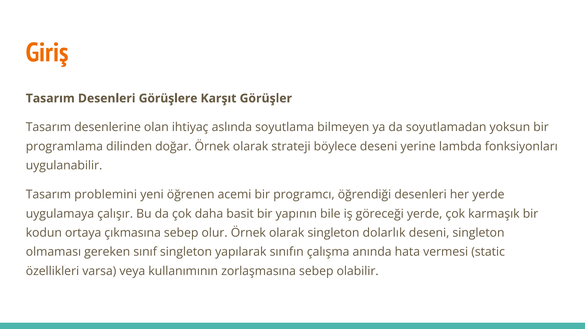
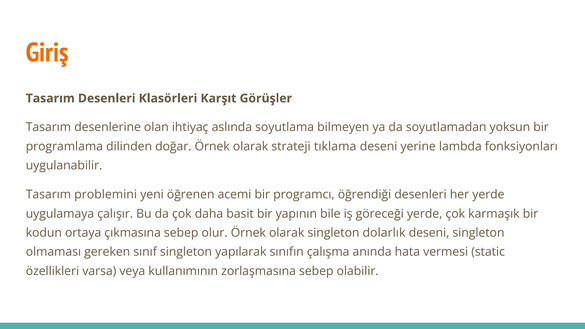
Görüşlere: Görüşlere -> Klasörleri
böylece: böylece -> tıklama
